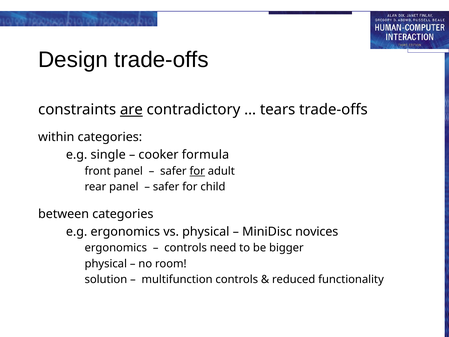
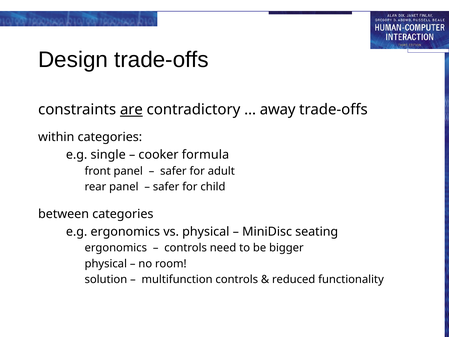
tears: tears -> away
for at (197, 171) underline: present -> none
novices: novices -> seating
